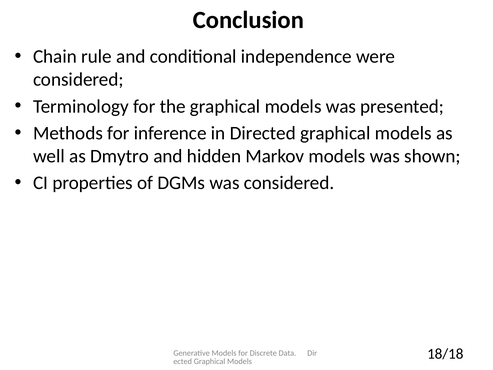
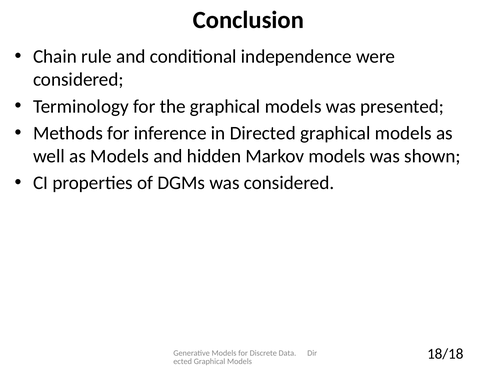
as Dmytro: Dmytro -> Models
